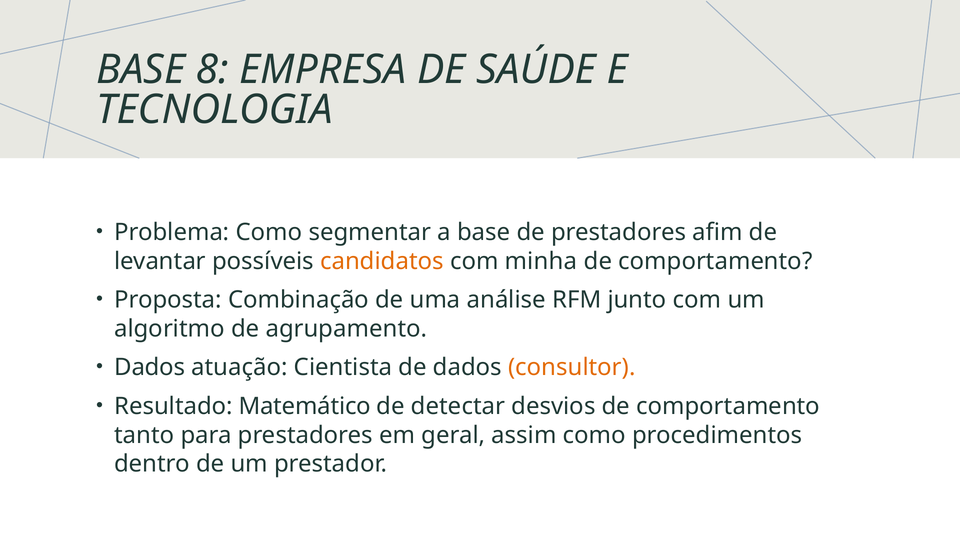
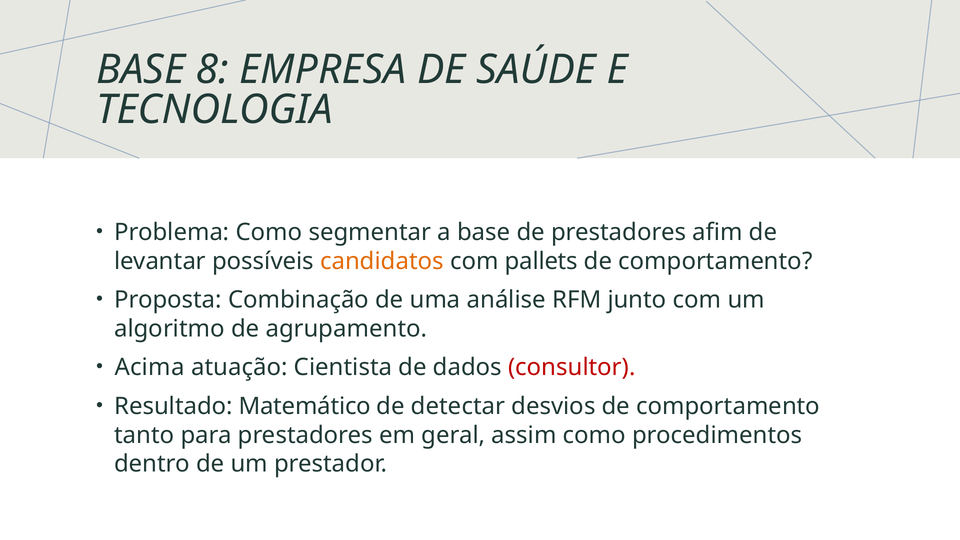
minha: minha -> pallets
Dados at (150, 368): Dados -> Acima
consultor colour: orange -> red
